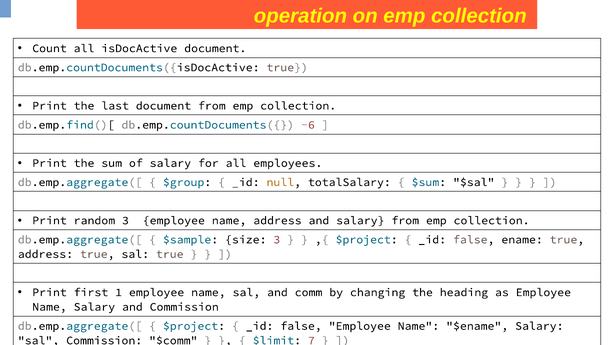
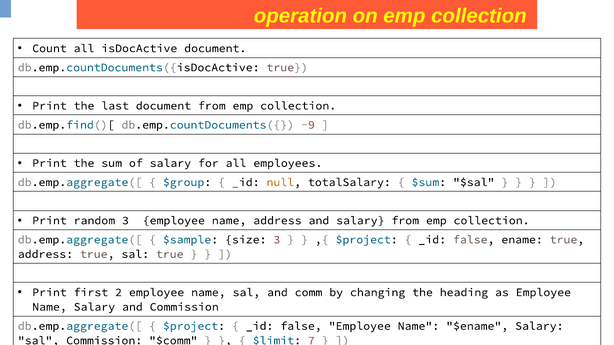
-6: -6 -> -9
1: 1 -> 2
